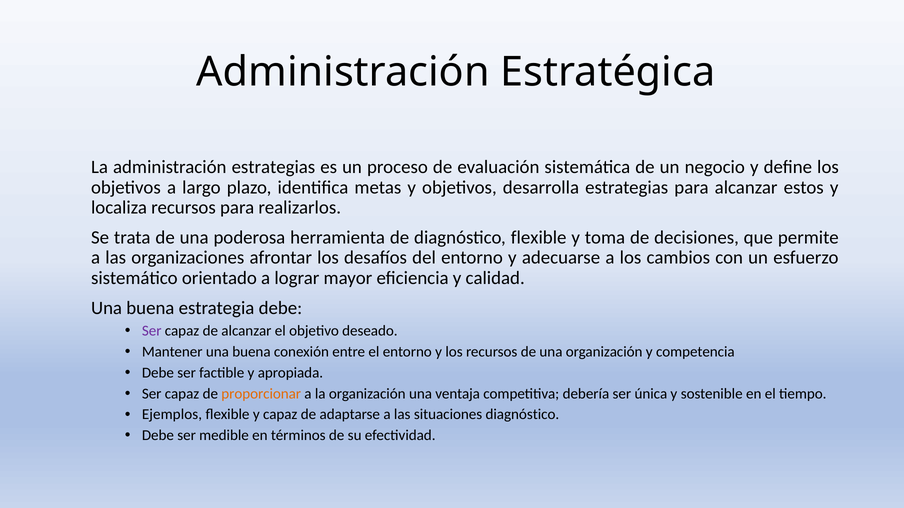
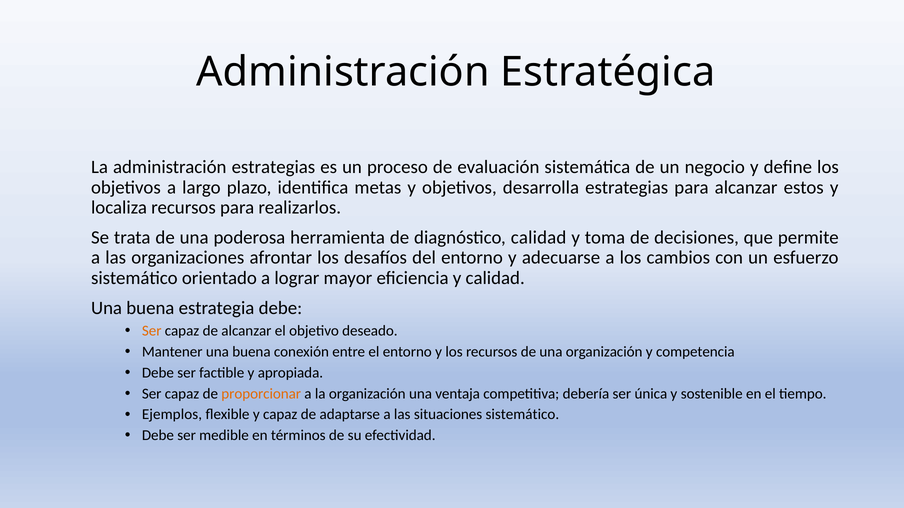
diagnóstico flexible: flexible -> calidad
Ser at (152, 331) colour: purple -> orange
situaciones diagnóstico: diagnóstico -> sistemático
